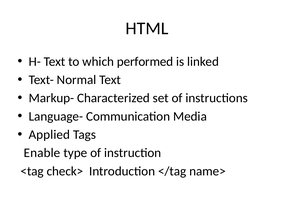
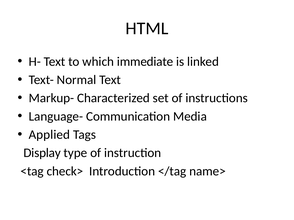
performed: performed -> immediate
Enable: Enable -> Display
